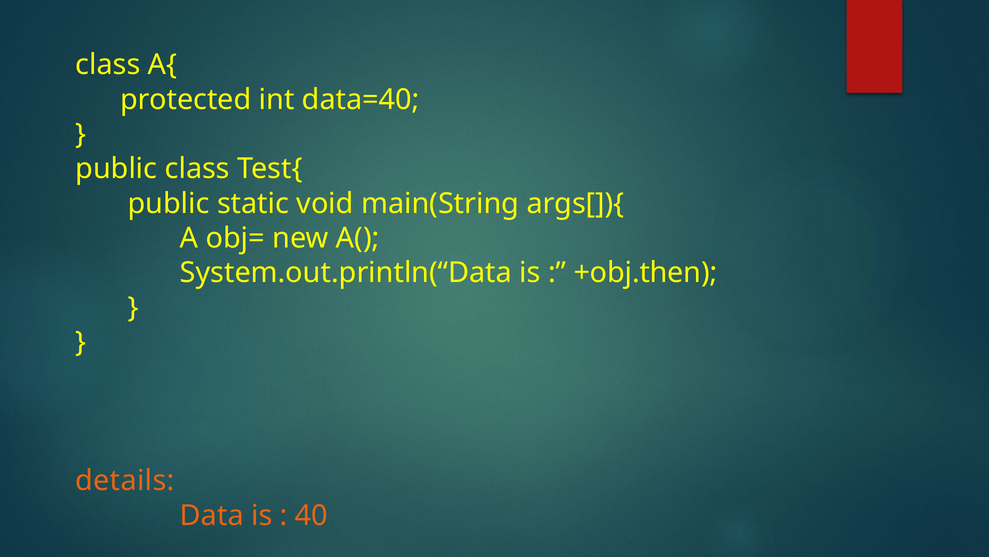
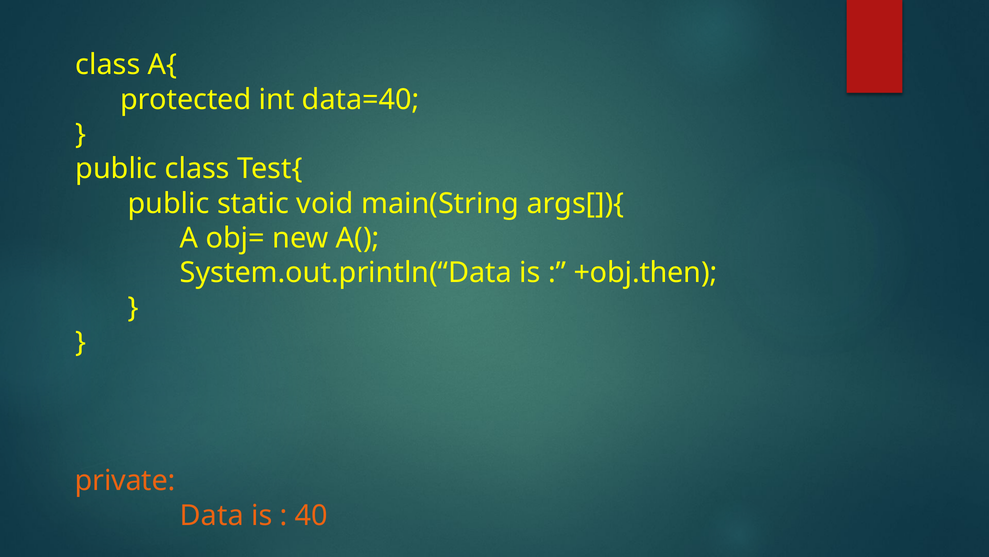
details: details -> private
